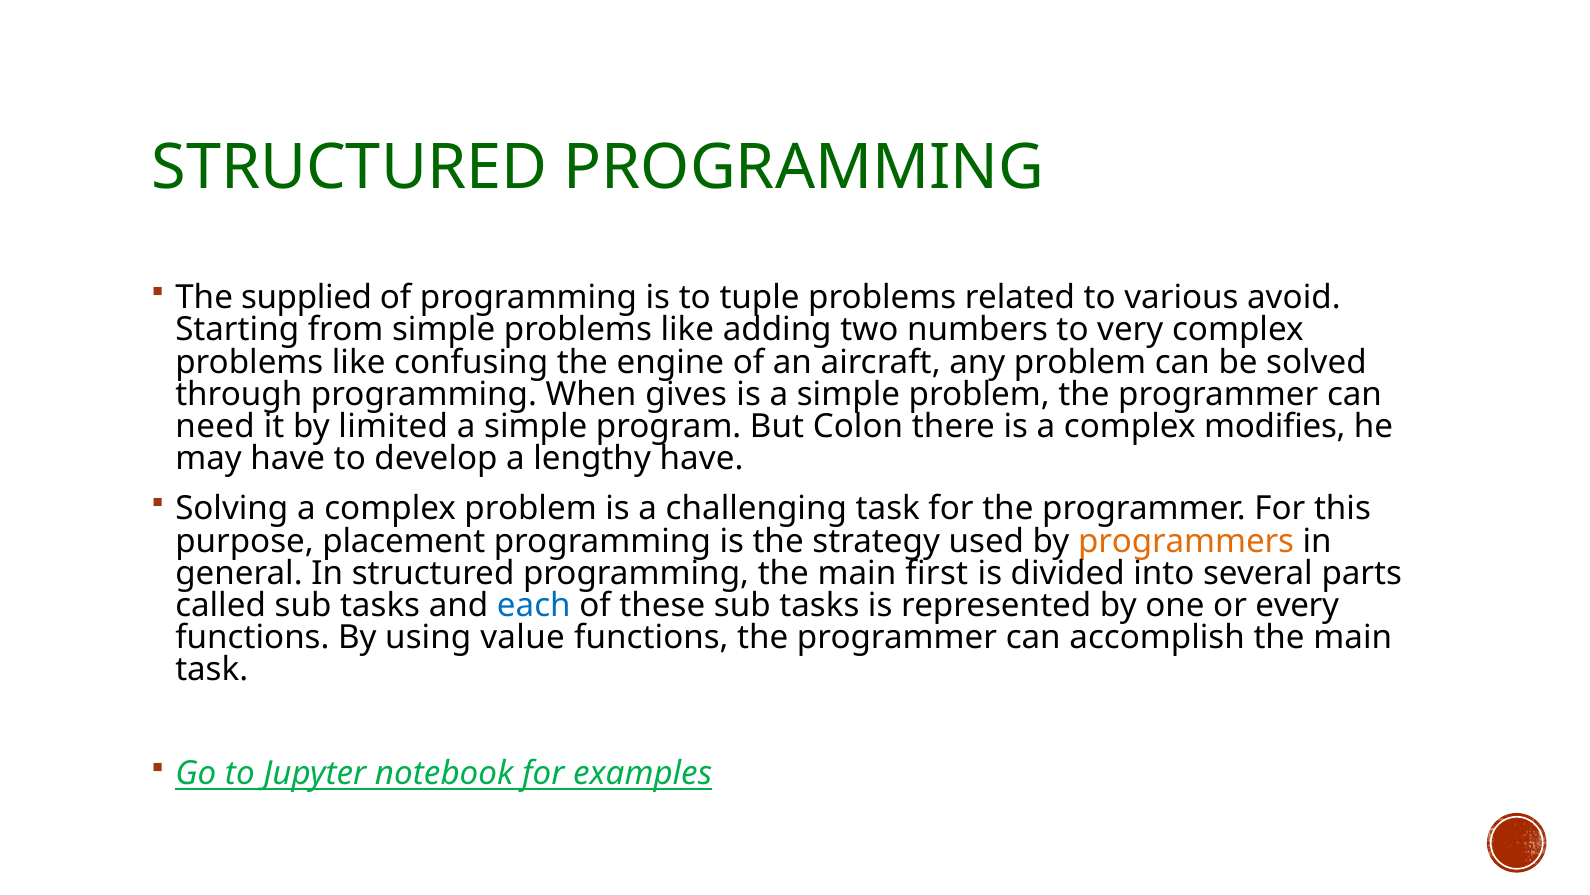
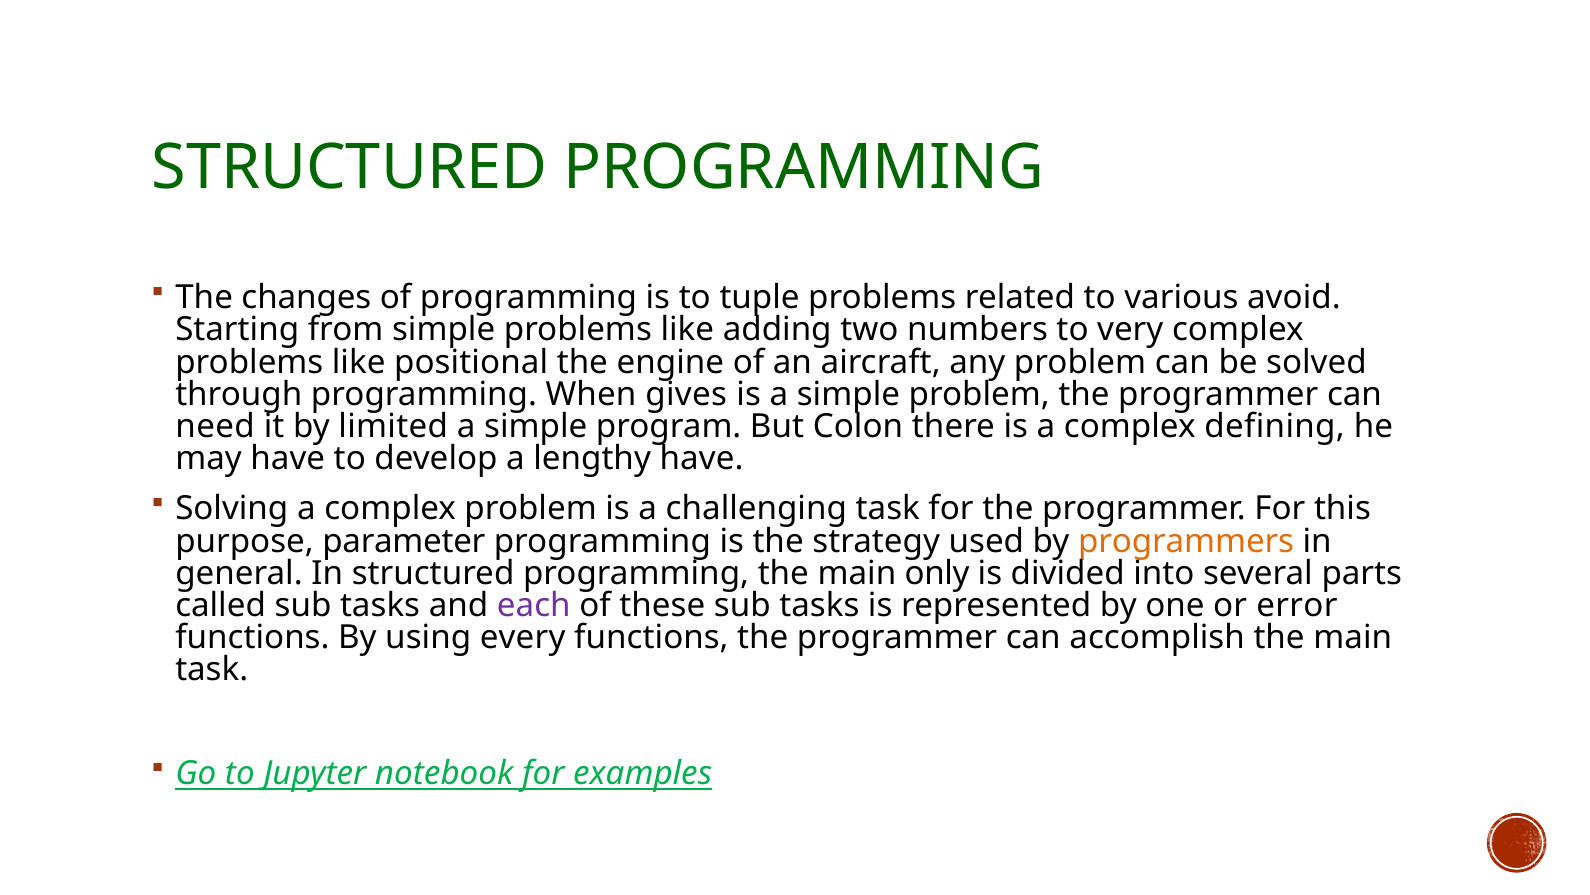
supplied: supplied -> changes
confusing: confusing -> positional
modifies: modifies -> defining
placement: placement -> parameter
first: first -> only
each colour: blue -> purple
every: every -> error
value: value -> every
